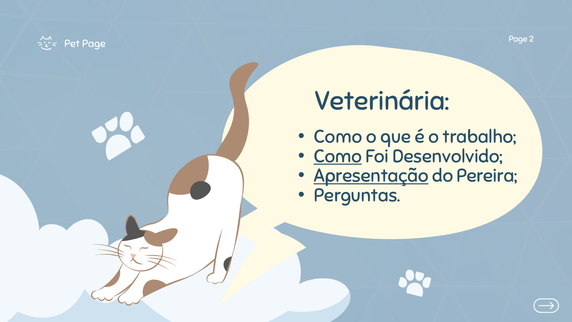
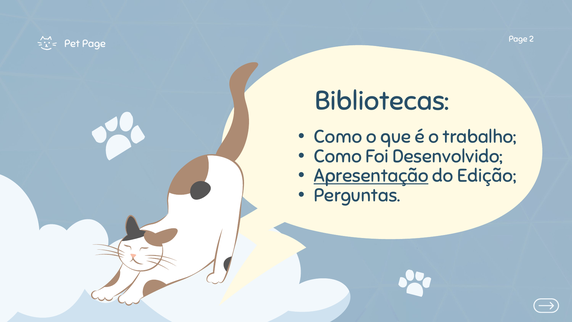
Veterinária: Veterinária -> Bibliotecas
Como at (338, 156) underline: present -> none
Pereira: Pereira -> Edição
